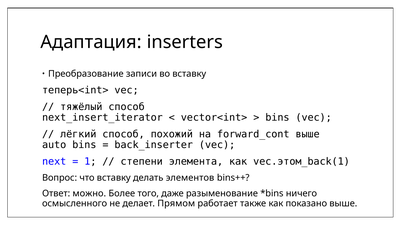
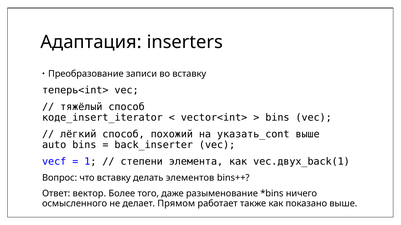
next_insert_iterator: next_insert_iterator -> коде_insert_iterator
forward_cont: forward_cont -> указать_cont
next: next -> vecf
vec.этом_back(1: vec.этом_back(1 -> vec.двух_back(1
можно: можно -> вектор
